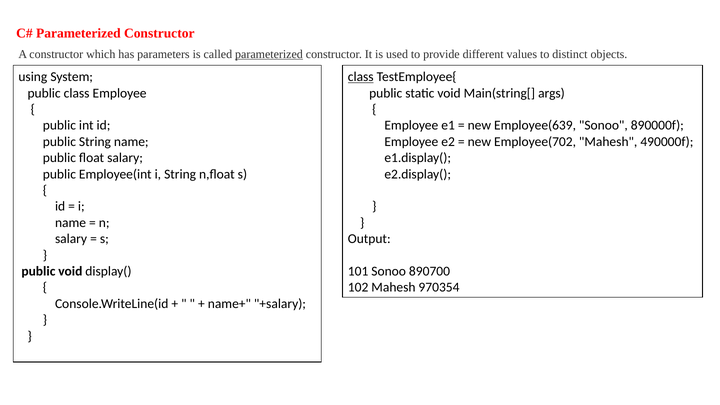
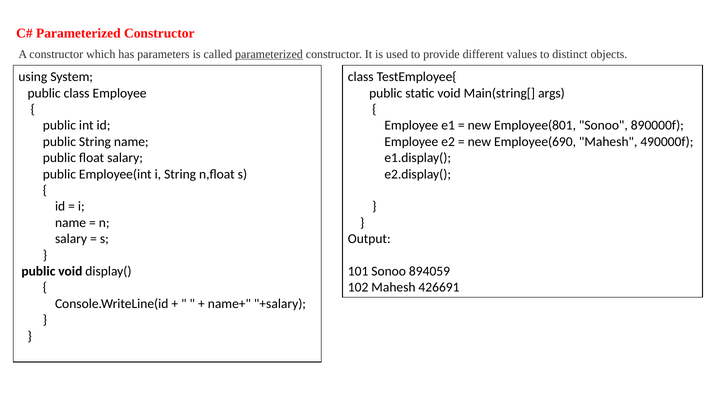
class at (361, 77) underline: present -> none
Employee(639: Employee(639 -> Employee(801
Employee(702: Employee(702 -> Employee(690
890700: 890700 -> 894059
970354: 970354 -> 426691
